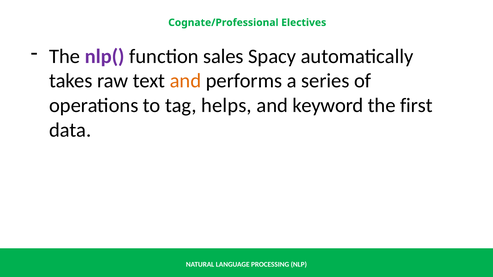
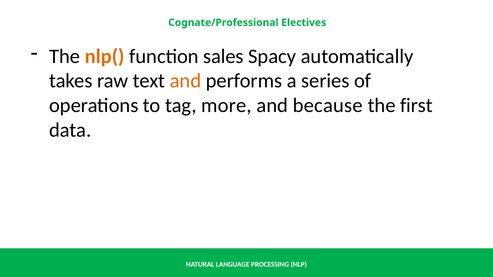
nlp( colour: purple -> orange
helps: helps -> more
keyword: keyword -> because
